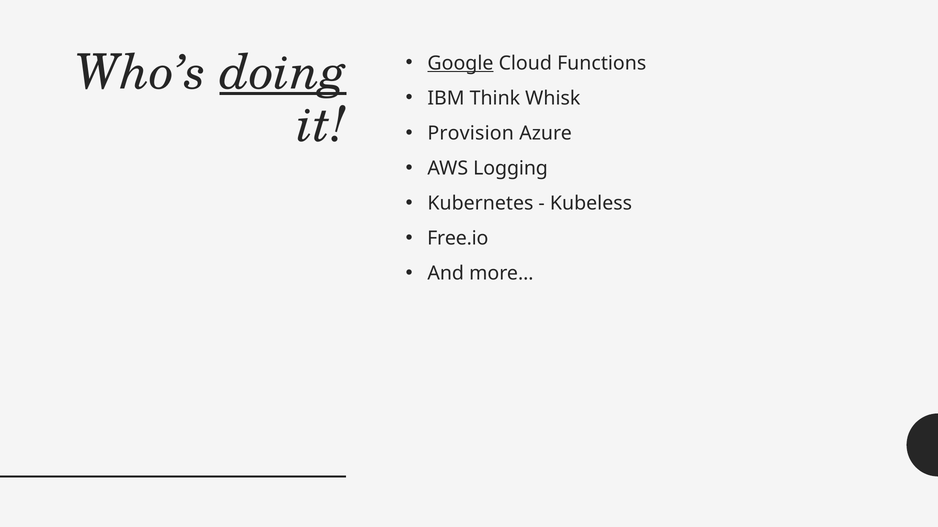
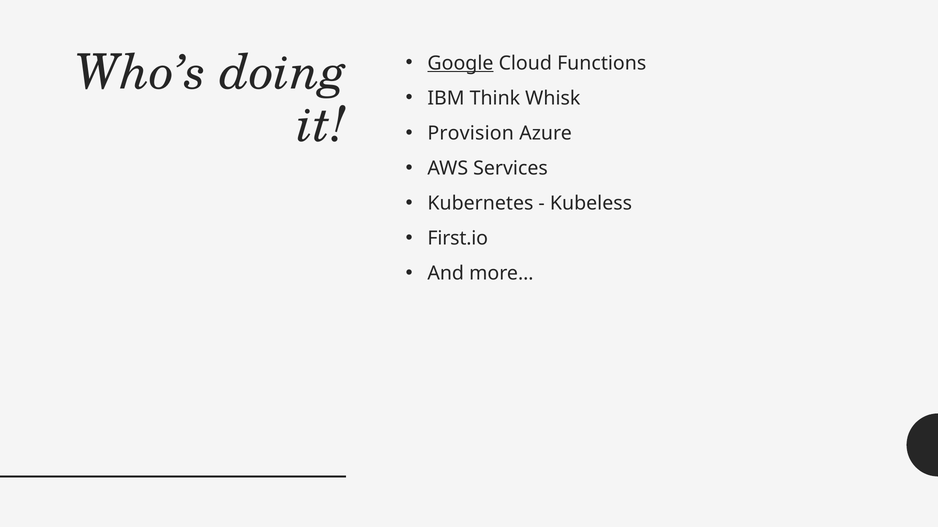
doing underline: present -> none
Logging: Logging -> Services
Free.io: Free.io -> First.io
